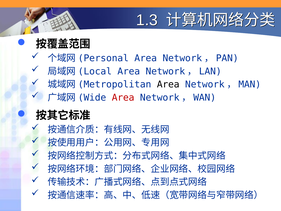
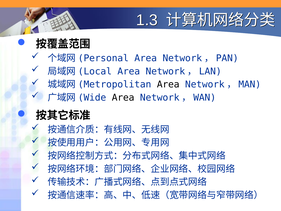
Area at (123, 97) colour: red -> black
